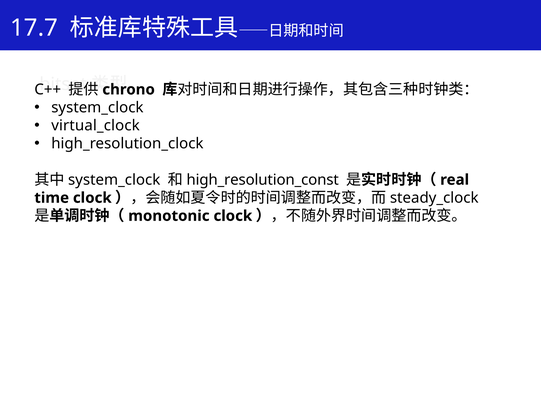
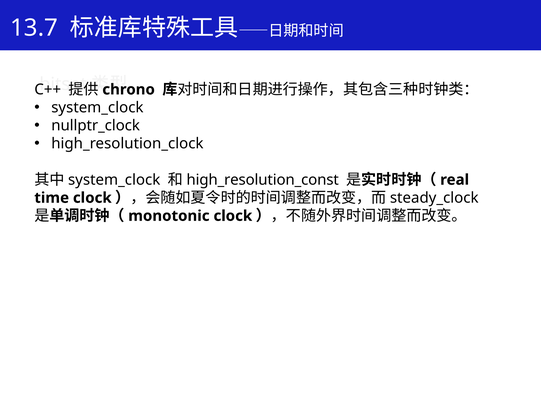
17.7: 17.7 -> 13.7
virtual_clock: virtual_clock -> nullptr_clock
